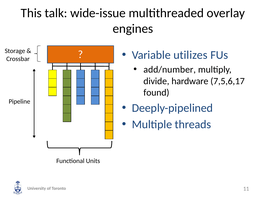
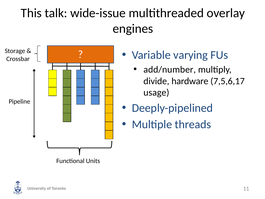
utilizes: utilizes -> varying
found: found -> usage
